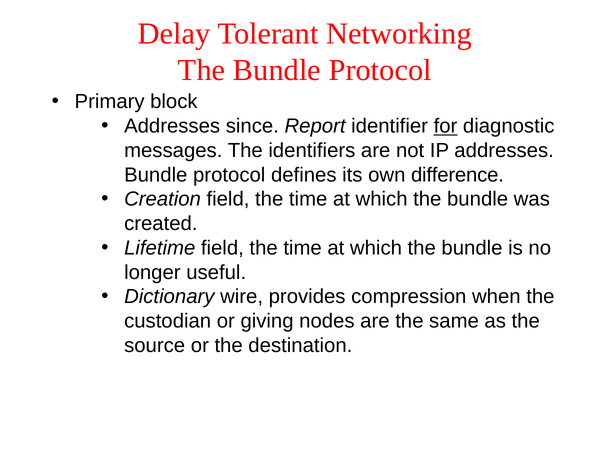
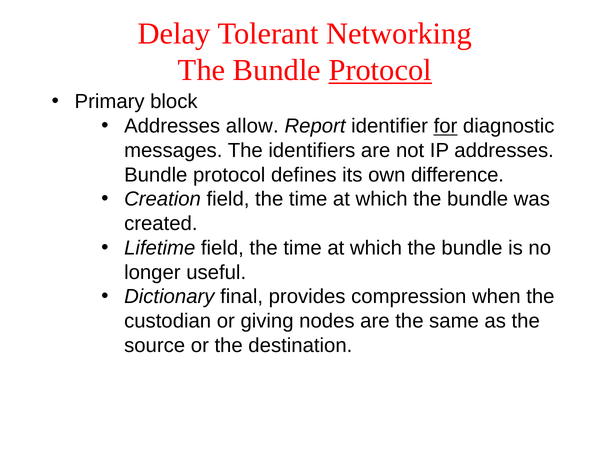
Protocol at (380, 70) underline: none -> present
since: since -> allow
wire: wire -> final
